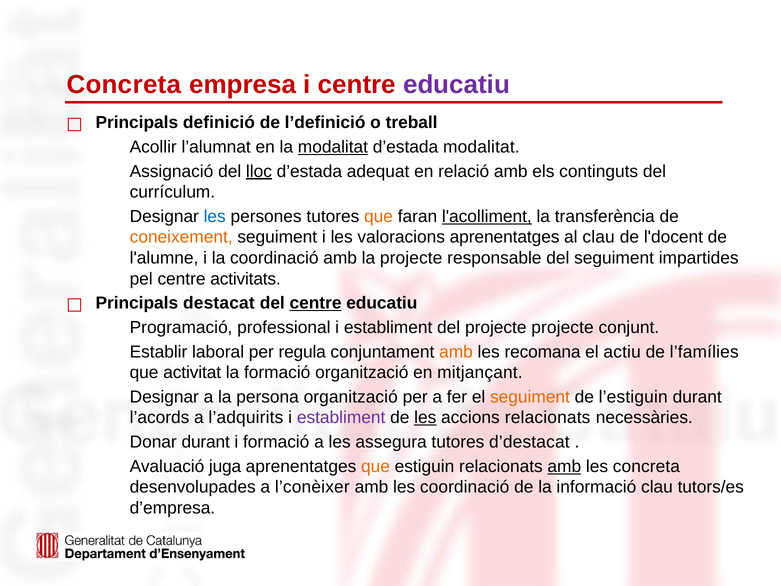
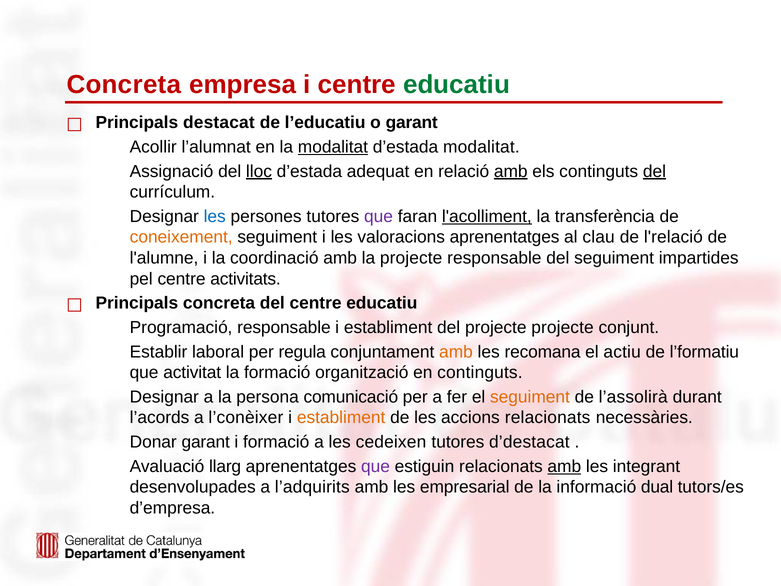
educatiu at (457, 85) colour: purple -> green
definició: definició -> destacat
l’definició: l’definició -> l’educatiu
o treball: treball -> garant
amb at (511, 171) underline: none -> present
del at (655, 171) underline: none -> present
que at (379, 216) colour: orange -> purple
l'docent: l'docent -> l'relació
Principals destacat: destacat -> concreta
centre at (316, 303) underline: present -> none
professional at (284, 327): professional -> responsable
l’famílies: l’famílies -> l’formatiu
en mitjançant: mitjançant -> continguts
persona organització: organització -> comunicació
l’estiguin: l’estiguin -> l’assolirà
l’adquirits: l’adquirits -> l’conèixer
establiment at (341, 418) colour: purple -> orange
les at (425, 418) underline: present -> none
durant at (206, 442): durant -> garant
assegura: assegura -> cedeixen
juga: juga -> llarg
que at (376, 466) colour: orange -> purple
les concreta: concreta -> integrant
l’conèixer: l’conèixer -> l’adquirits
les coordinació: coordinació -> empresarial
informació clau: clau -> dual
